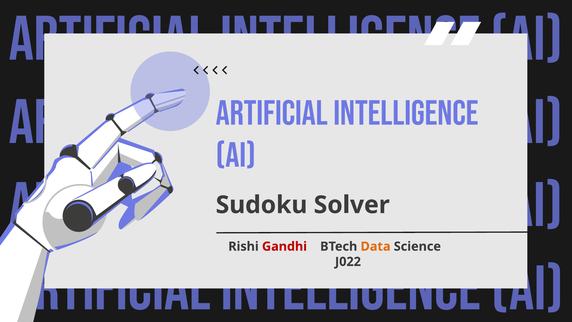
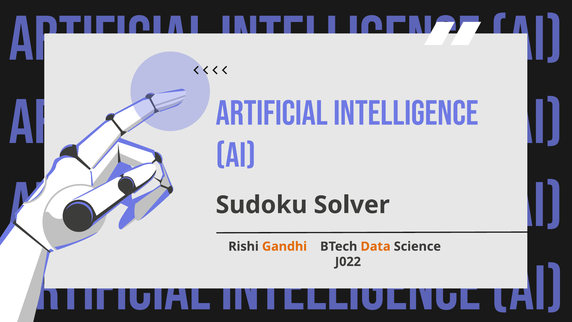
Gandhi colour: red -> orange
